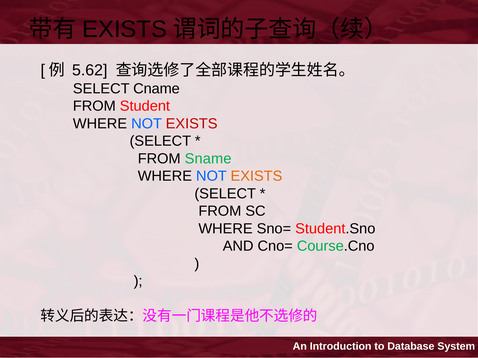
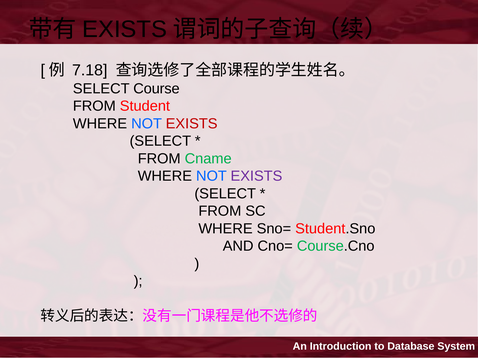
5.62: 5.62 -> 7.18
Cname: Cname -> Course
Sname: Sname -> Cname
EXISTS at (256, 176) colour: orange -> purple
